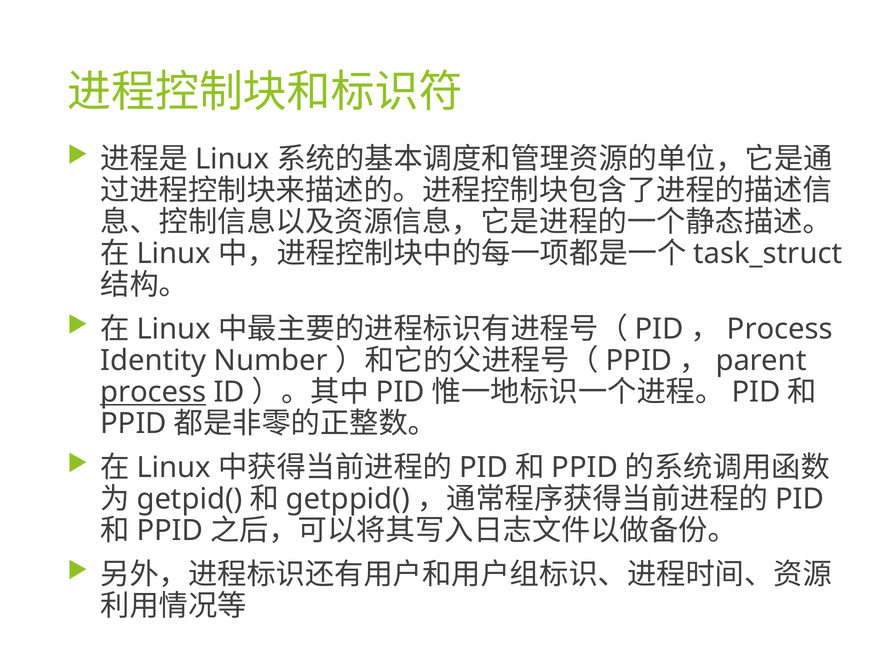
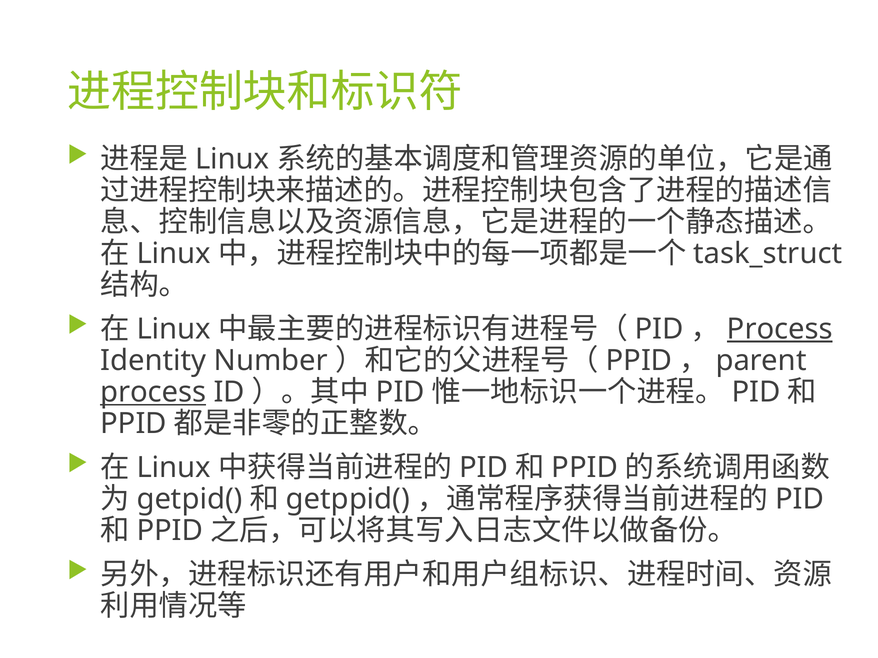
Process at (780, 329) underline: none -> present
